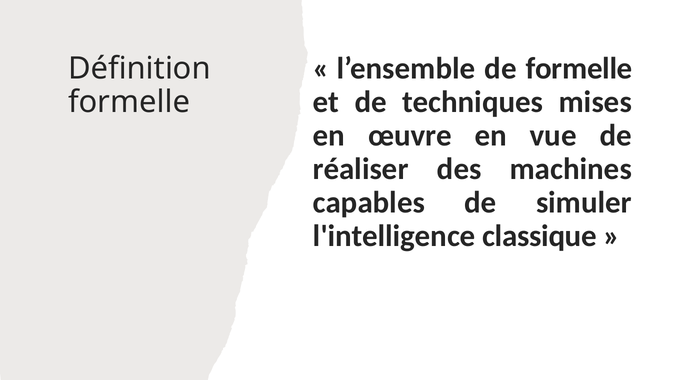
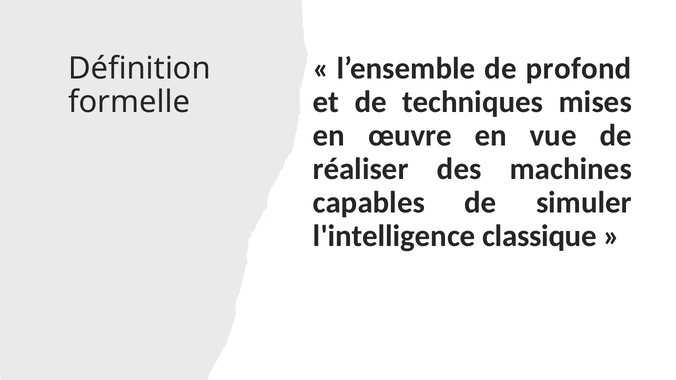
de formelle: formelle -> profond
